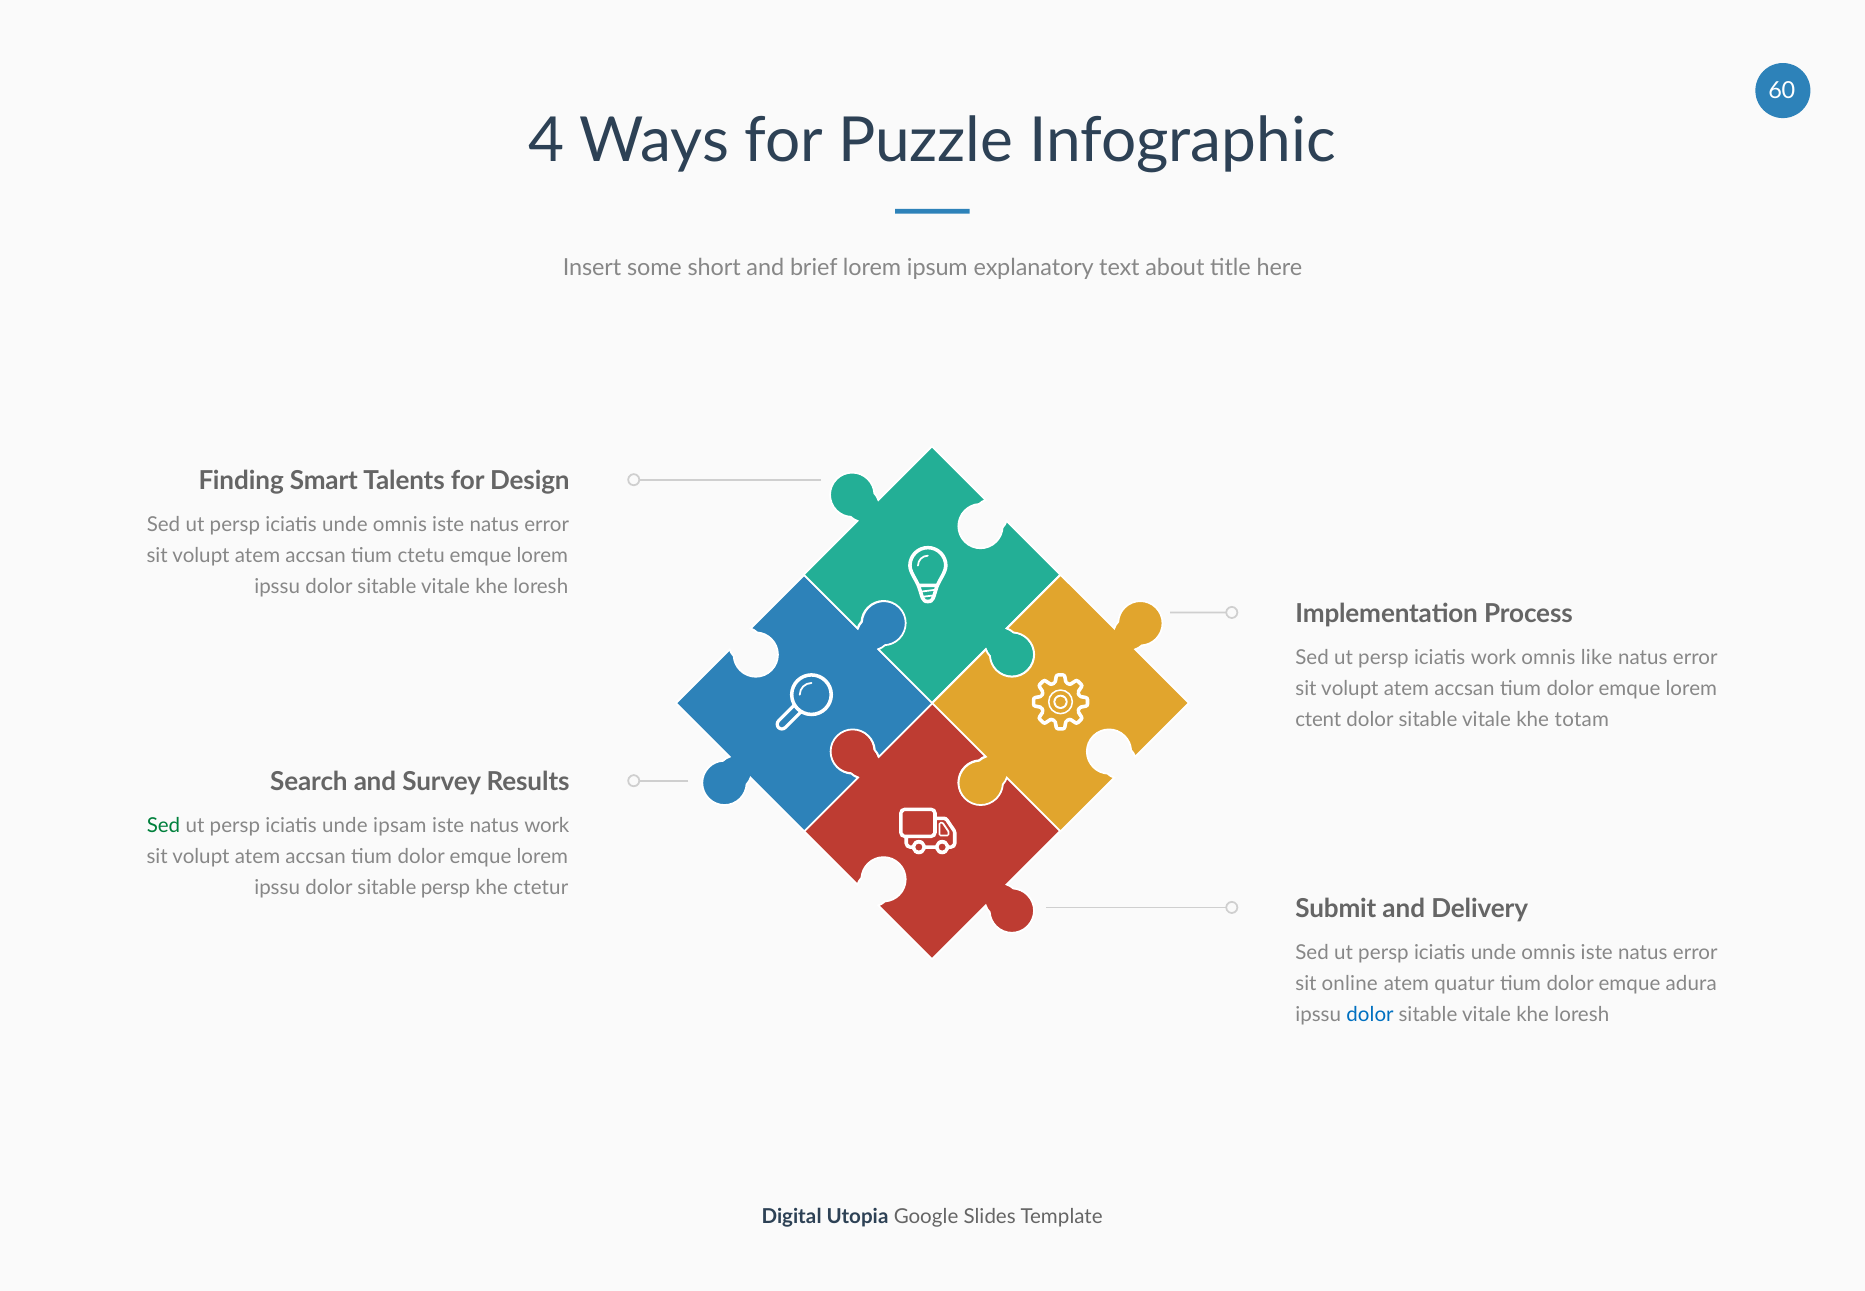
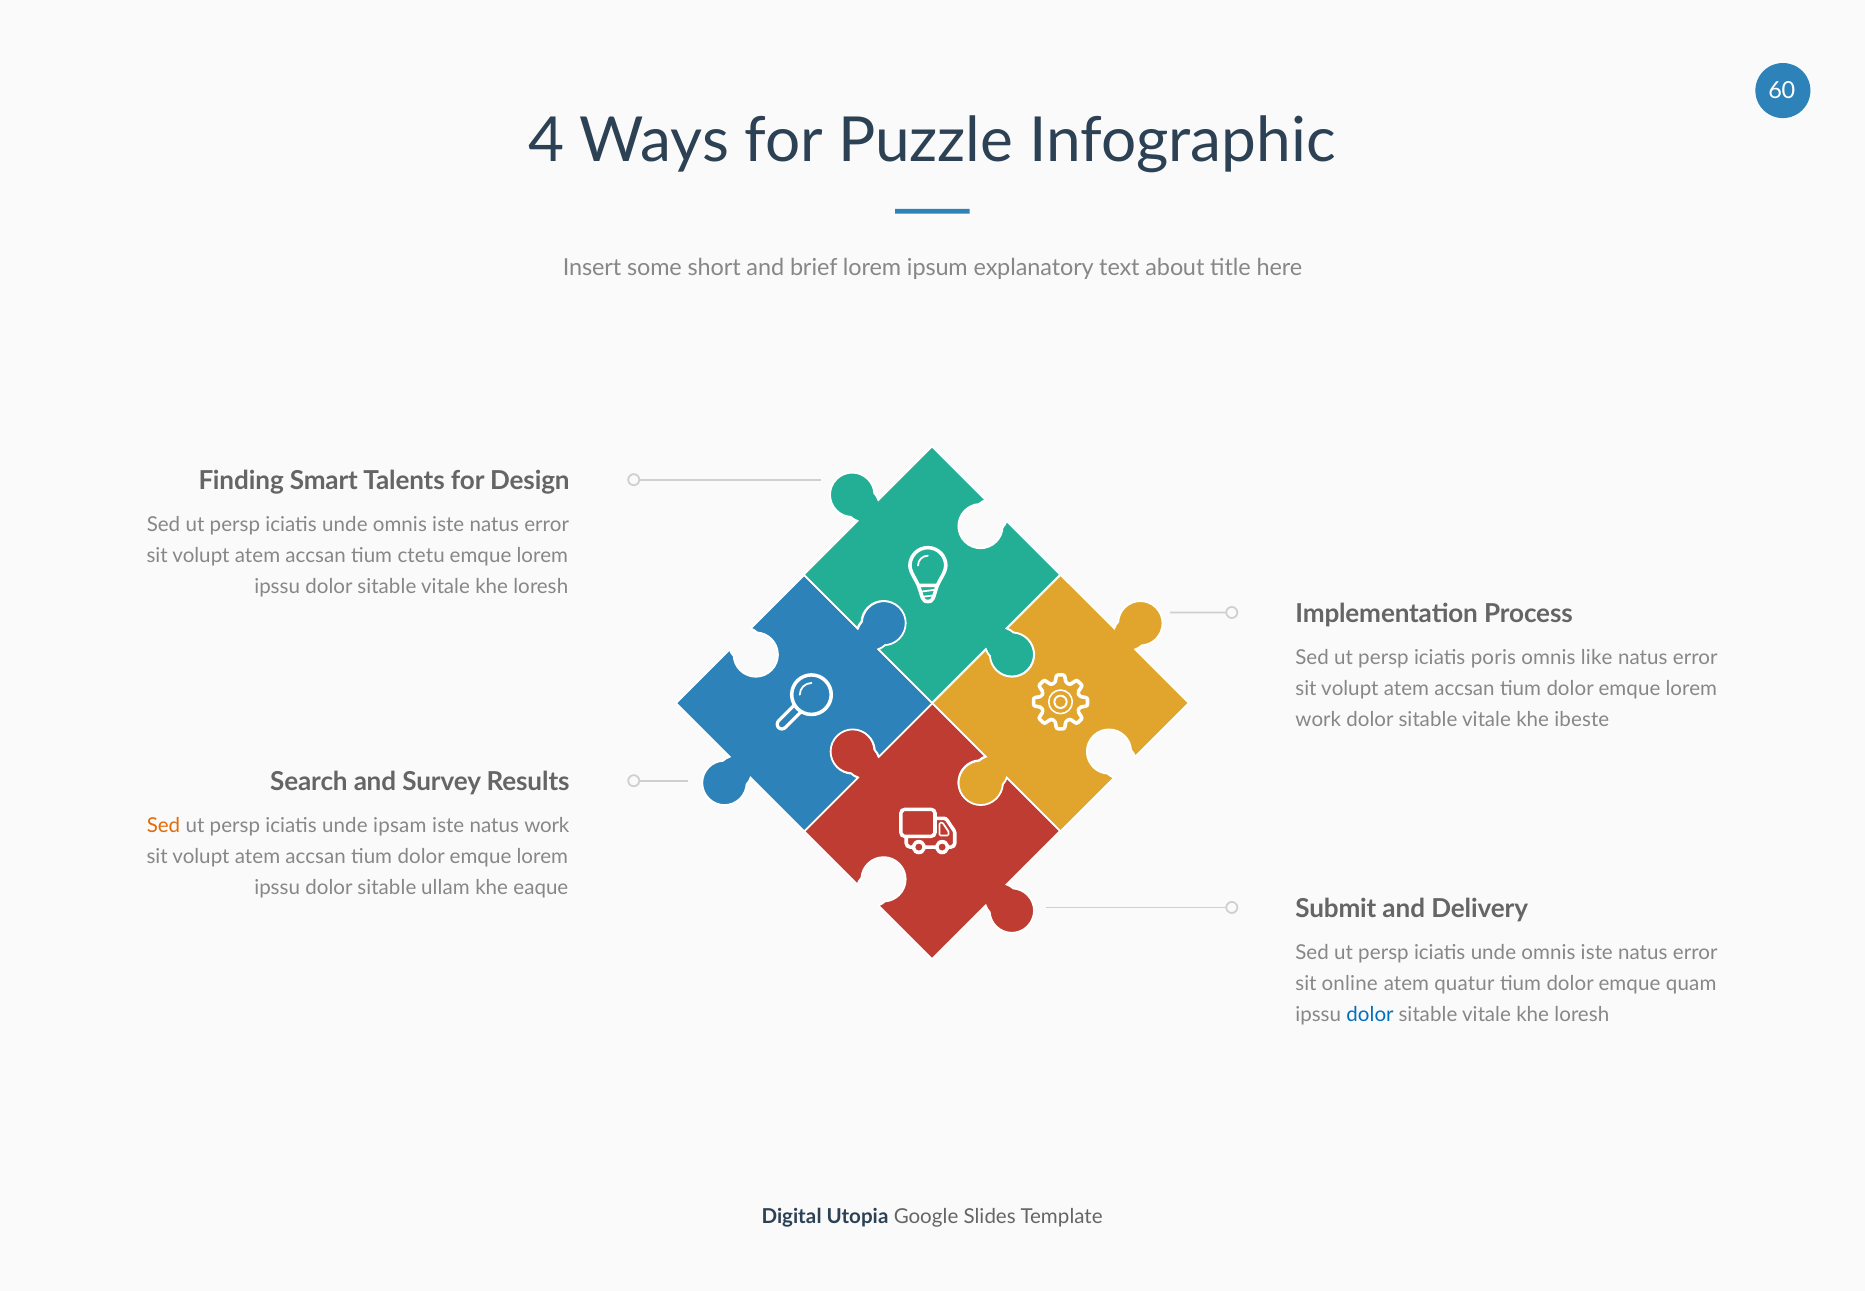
iciatis work: work -> poris
ctent at (1318, 720): ctent -> work
totam: totam -> ibeste
Sed at (164, 826) colour: green -> orange
sitable persp: persp -> ullam
ctetur: ctetur -> eaque
adura: adura -> quam
